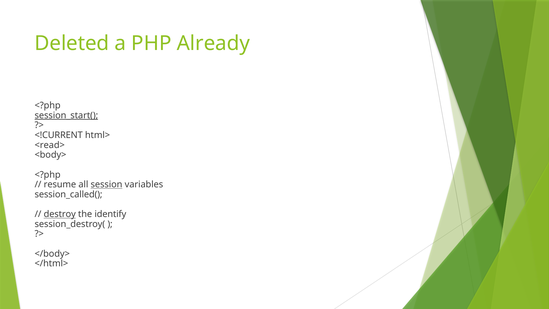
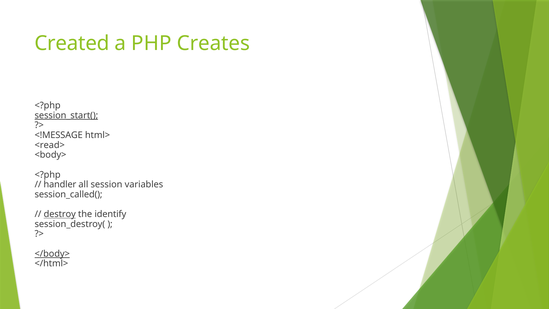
Deleted: Deleted -> Created
Already: Already -> Creates
<!CURRENT: <!CURRENT -> <!MESSAGE
resume: resume -> handler
session underline: present -> none
</body> underline: none -> present
